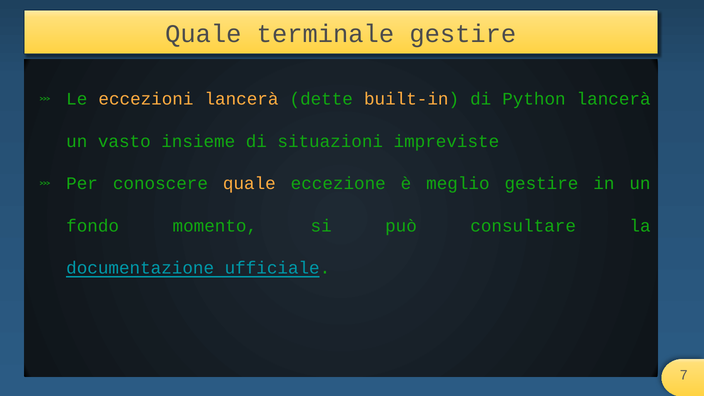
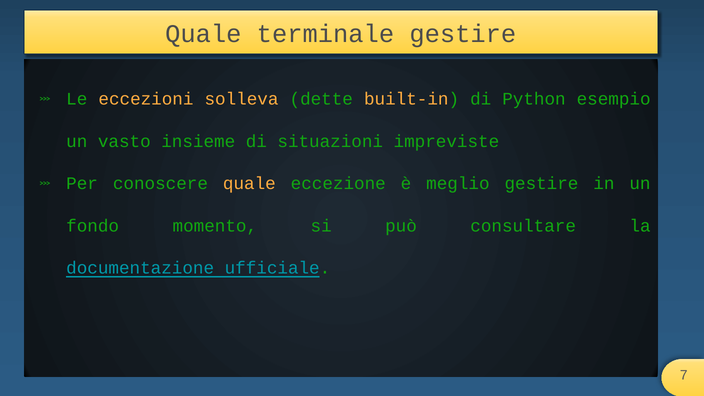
eccezioni lancerà: lancerà -> solleva
Python lancerà: lancerà -> esempio
